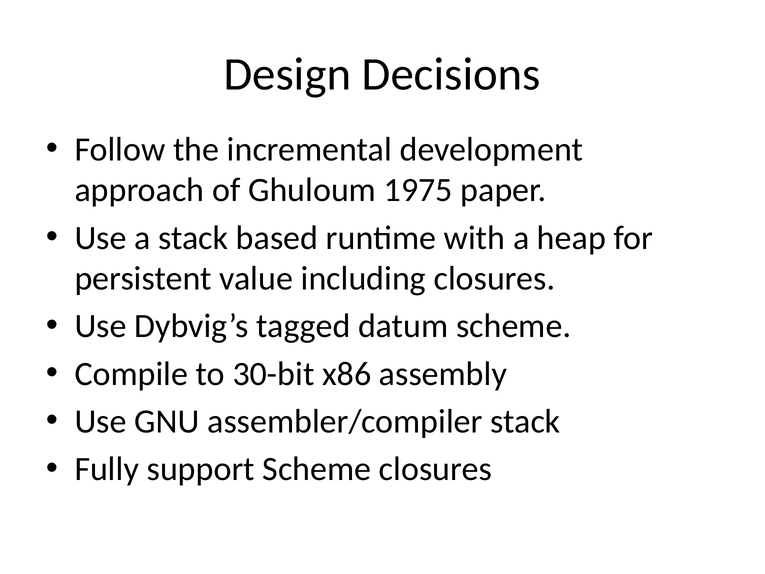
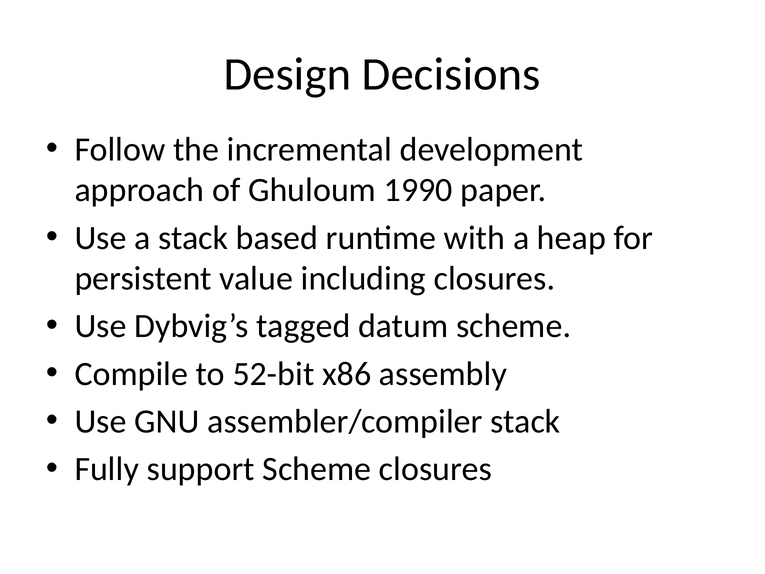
1975: 1975 -> 1990
30-bit: 30-bit -> 52-bit
